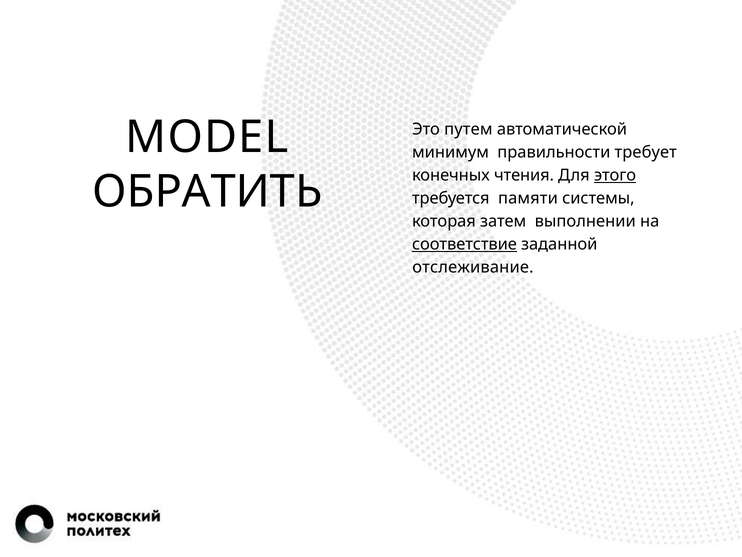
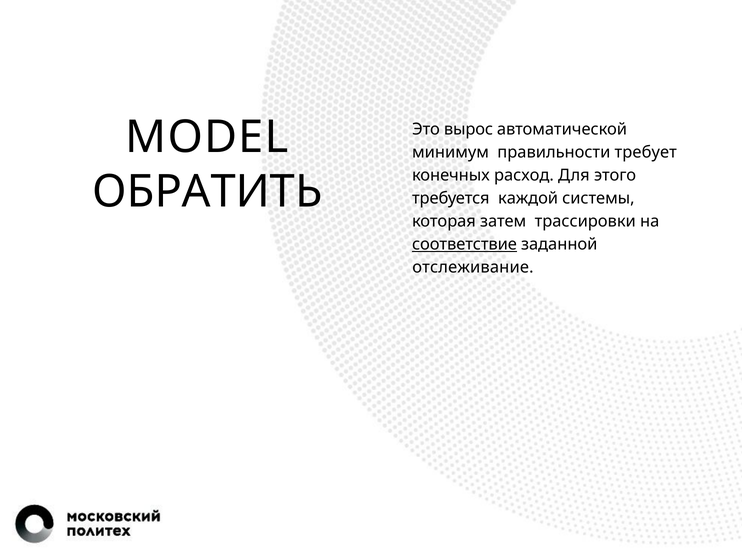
путем: путем -> вырос
чтения: чтения -> расход
этого underline: present -> none
памяти: памяти -> каждой
выполнении: выполнении -> трассировки
